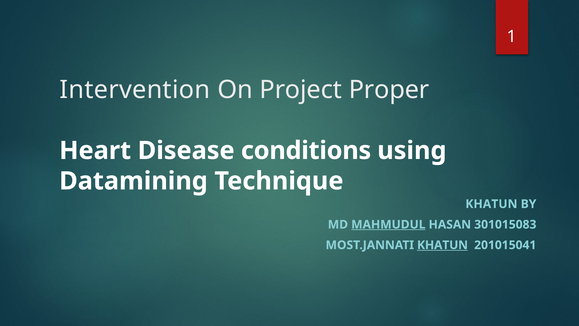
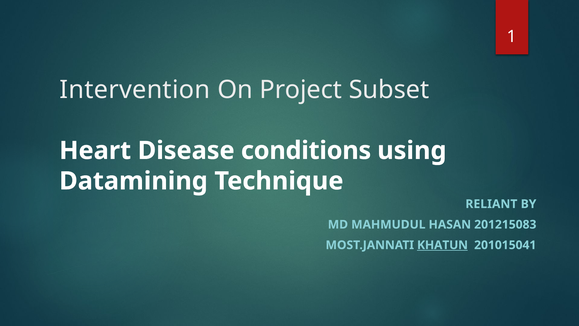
Proper: Proper -> Subset
KHATUN at (491, 204): KHATUN -> RELIANT
MAHMUDUL underline: present -> none
301015083: 301015083 -> 201215083
